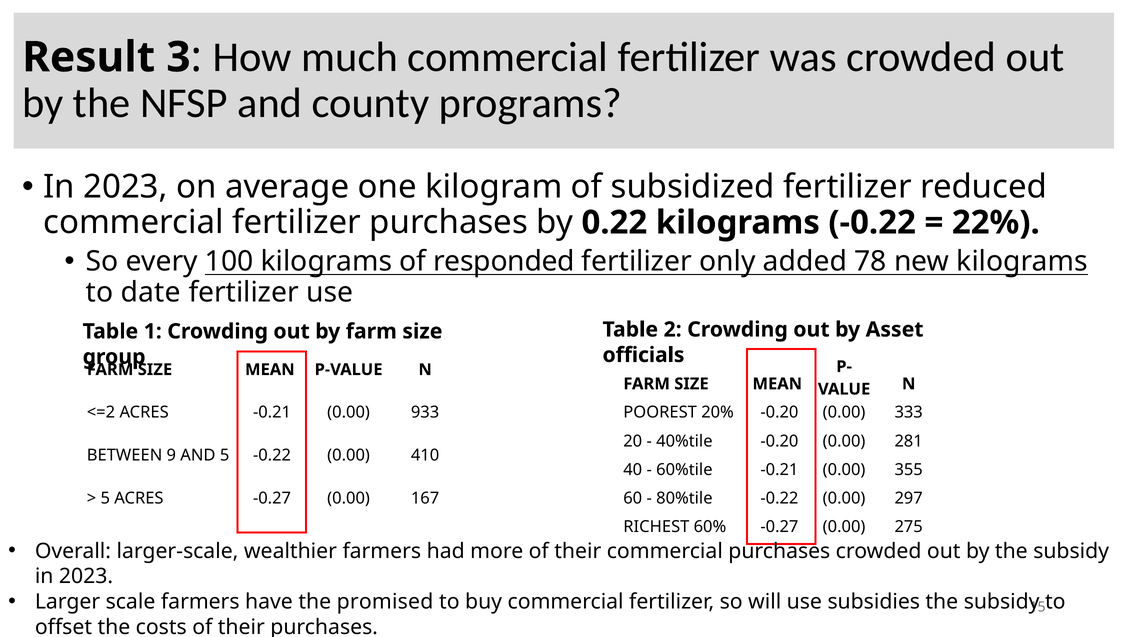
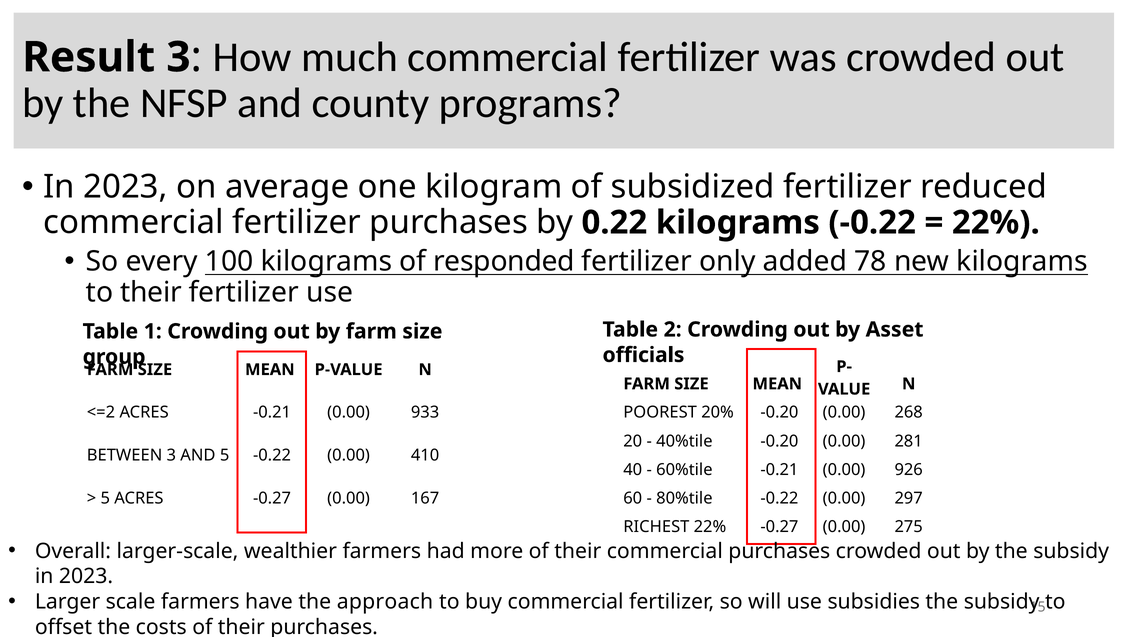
to date: date -> their
333: 333 -> 268
BETWEEN 9: 9 -> 3
355: 355 -> 926
RICHEST 60%: 60% -> 22%
promised: promised -> approach
